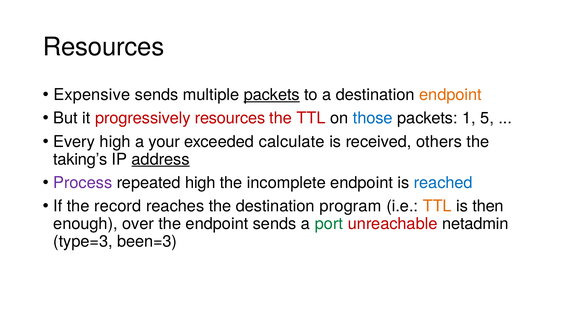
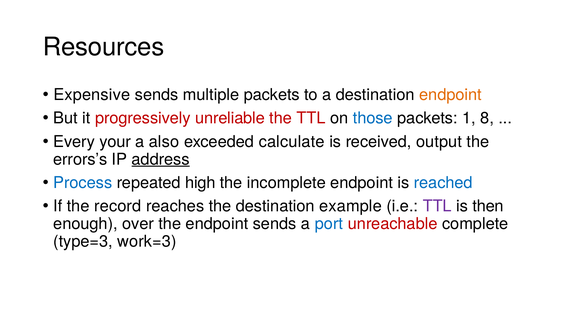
packets at (272, 95) underline: present -> none
progressively resources: resources -> unreliable
5: 5 -> 8
Every high: high -> your
your: your -> also
others: others -> output
taking’s: taking’s -> errors’s
Process colour: purple -> blue
program: program -> example
TTL at (437, 207) colour: orange -> purple
port colour: green -> blue
netadmin: netadmin -> complete
been=3: been=3 -> work=3
